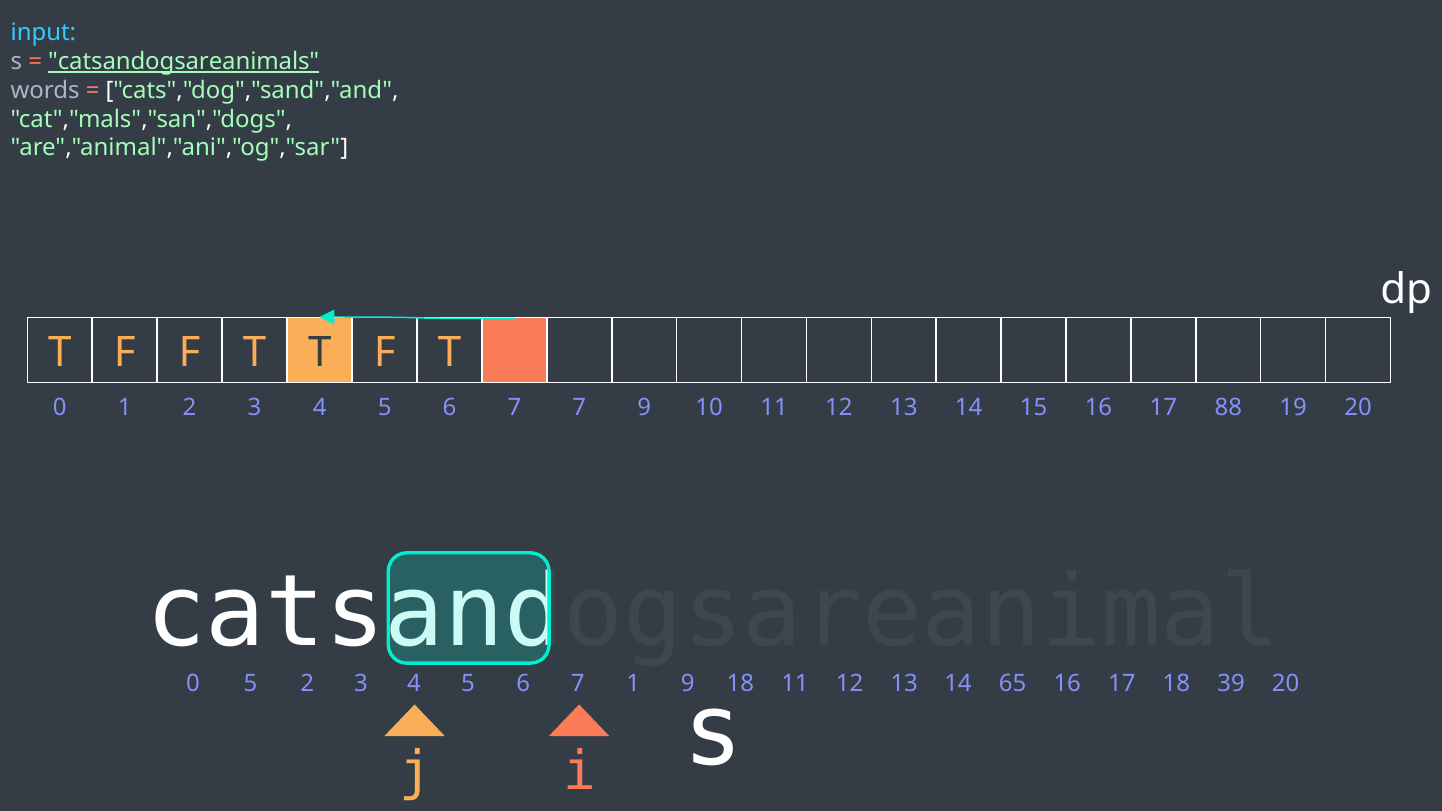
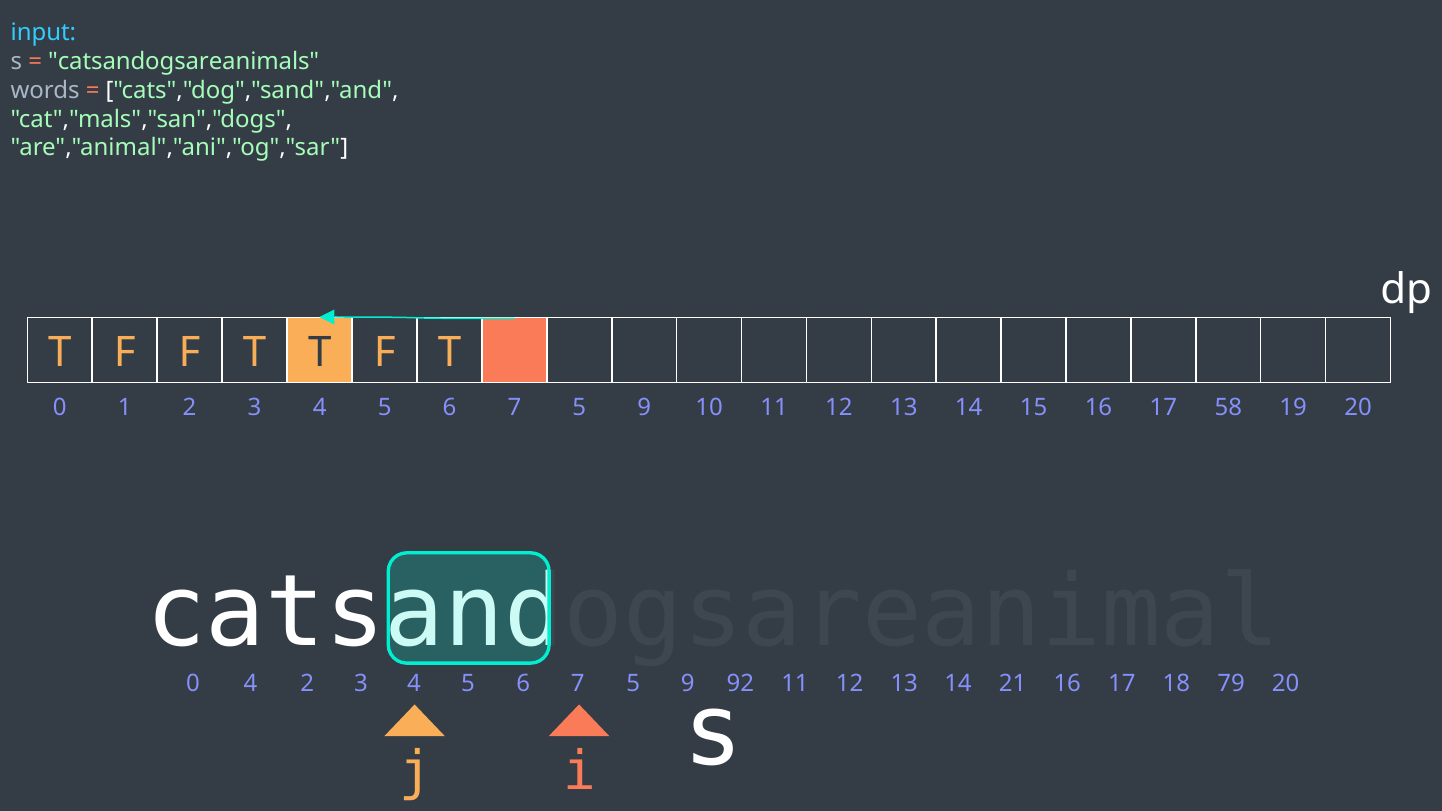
catsandogsareanimals underline: present -> none
7 at (579, 407): 7 -> 5
88: 88 -> 58
0 5: 5 -> 4
6 7 1: 1 -> 5
18 at (740, 683): 18 -> 92
65: 65 -> 21
39: 39 -> 79
